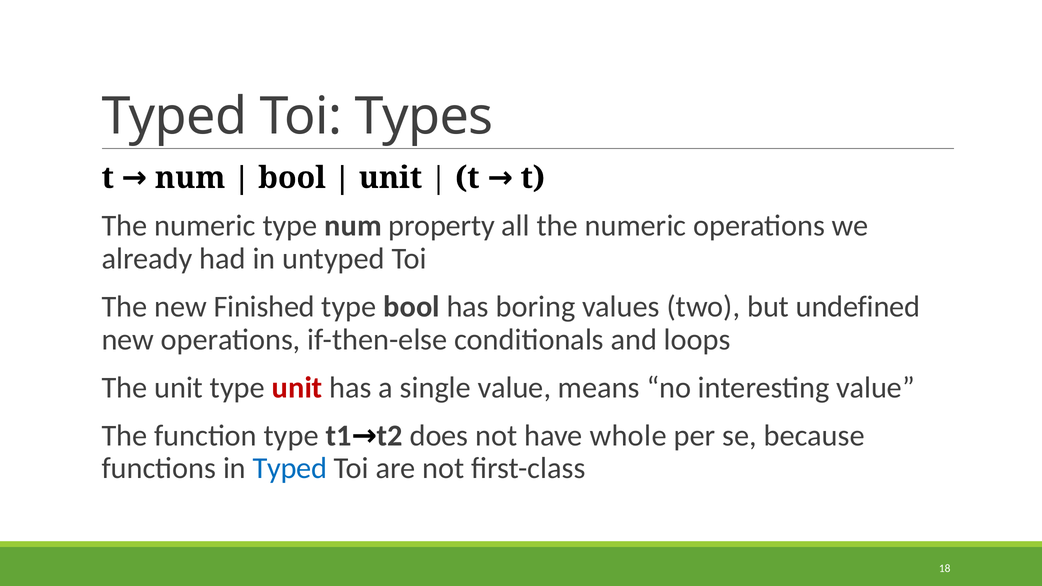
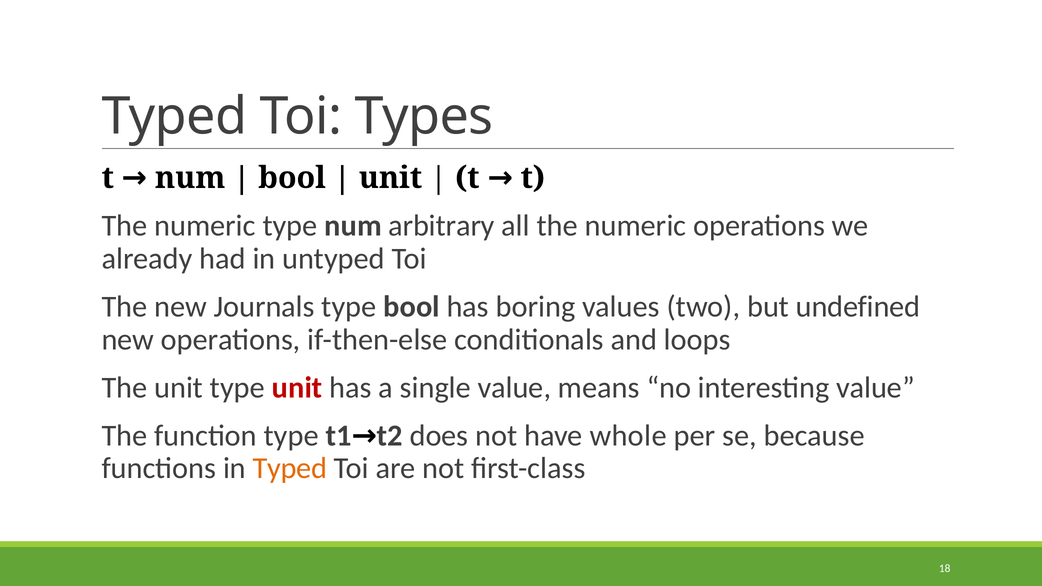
property: property -> arbitrary
Finished: Finished -> Journals
Typed at (290, 468) colour: blue -> orange
